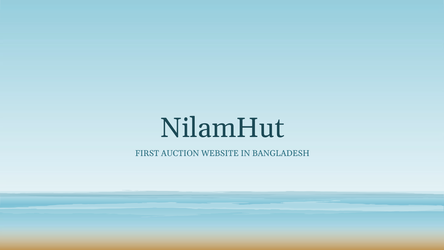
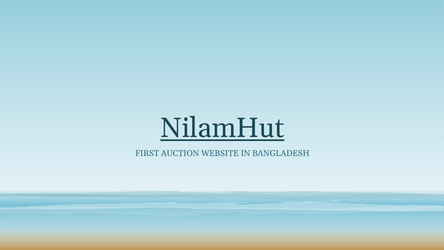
NilamHut underline: none -> present
